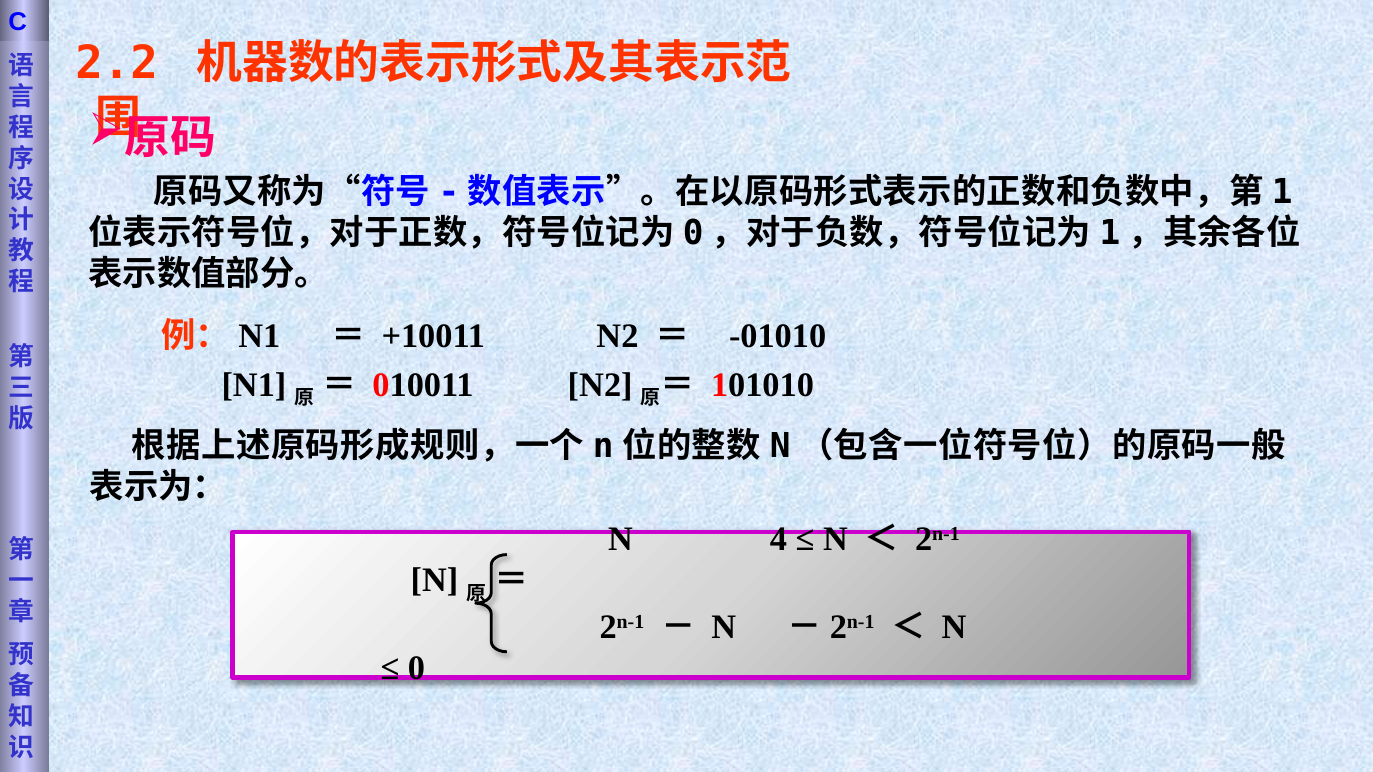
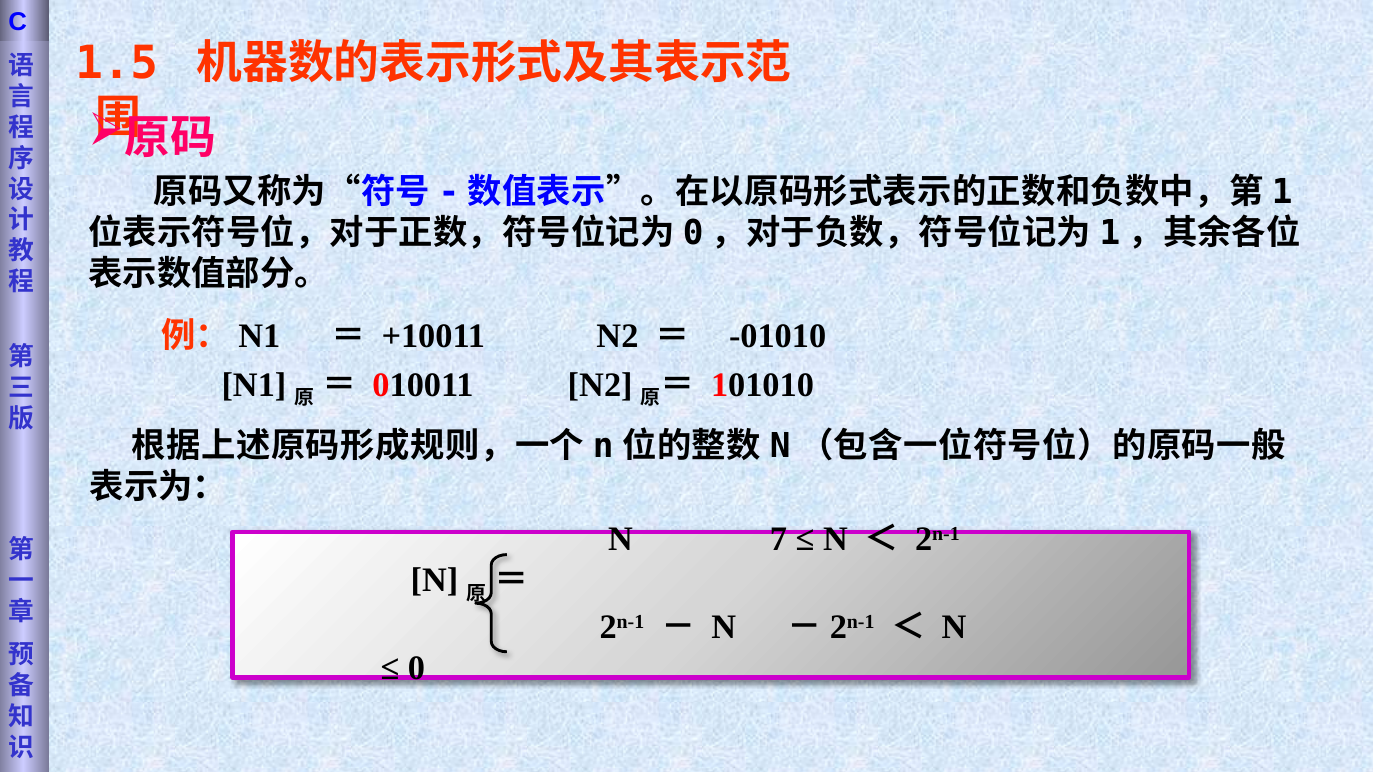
2.2: 2.2 -> 1.5
4: 4 -> 7
